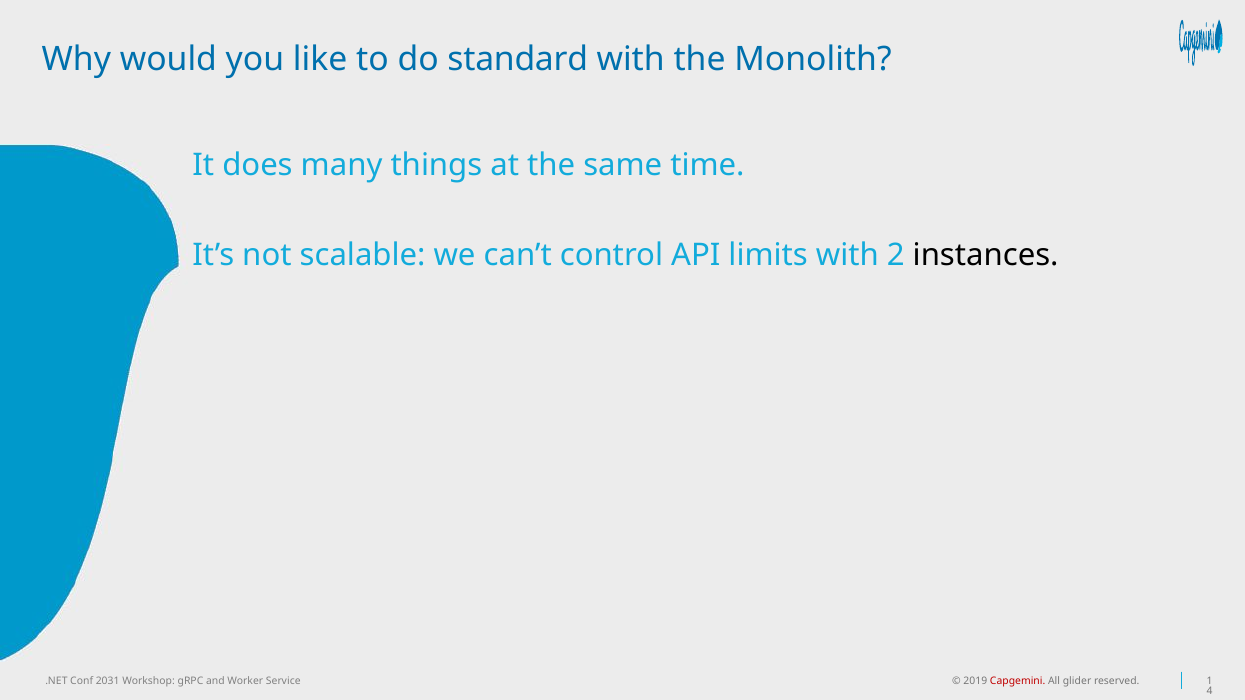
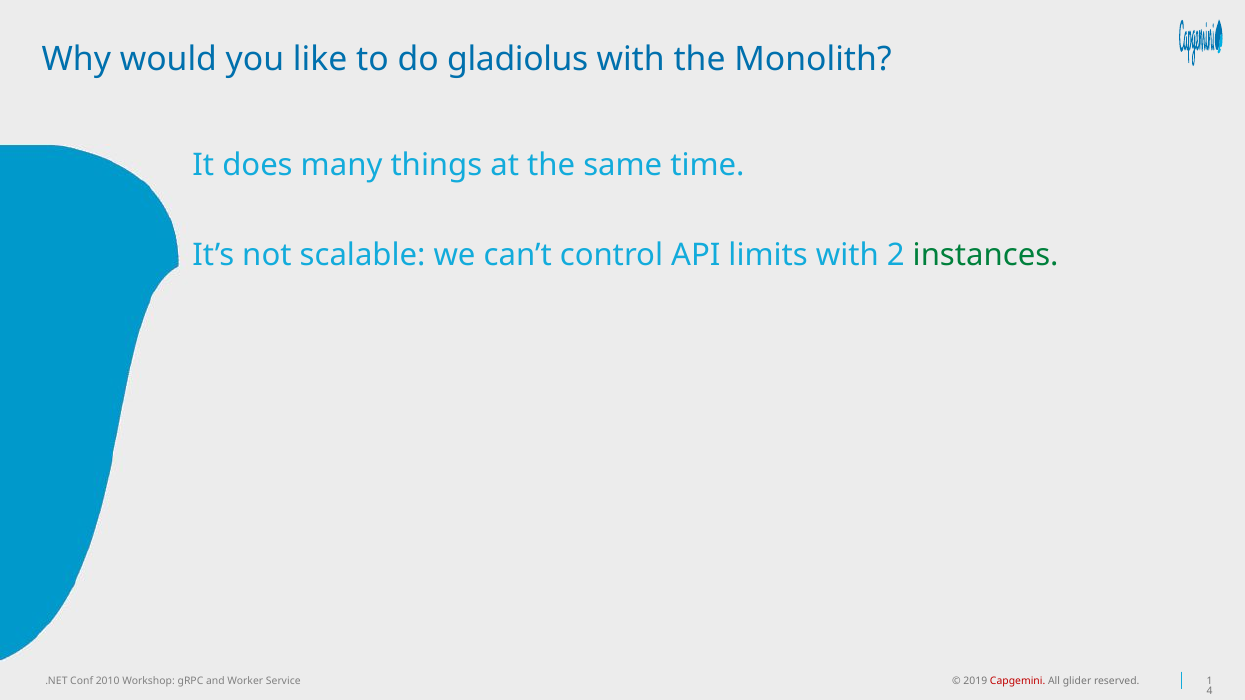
standard: standard -> gladiolus
instances colour: black -> green
2031: 2031 -> 2010
